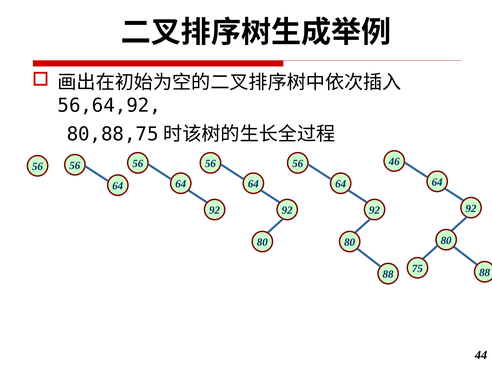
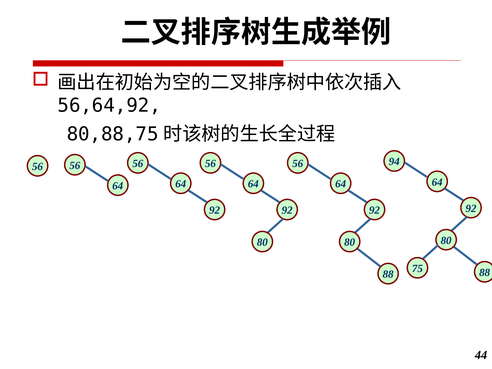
46: 46 -> 94
